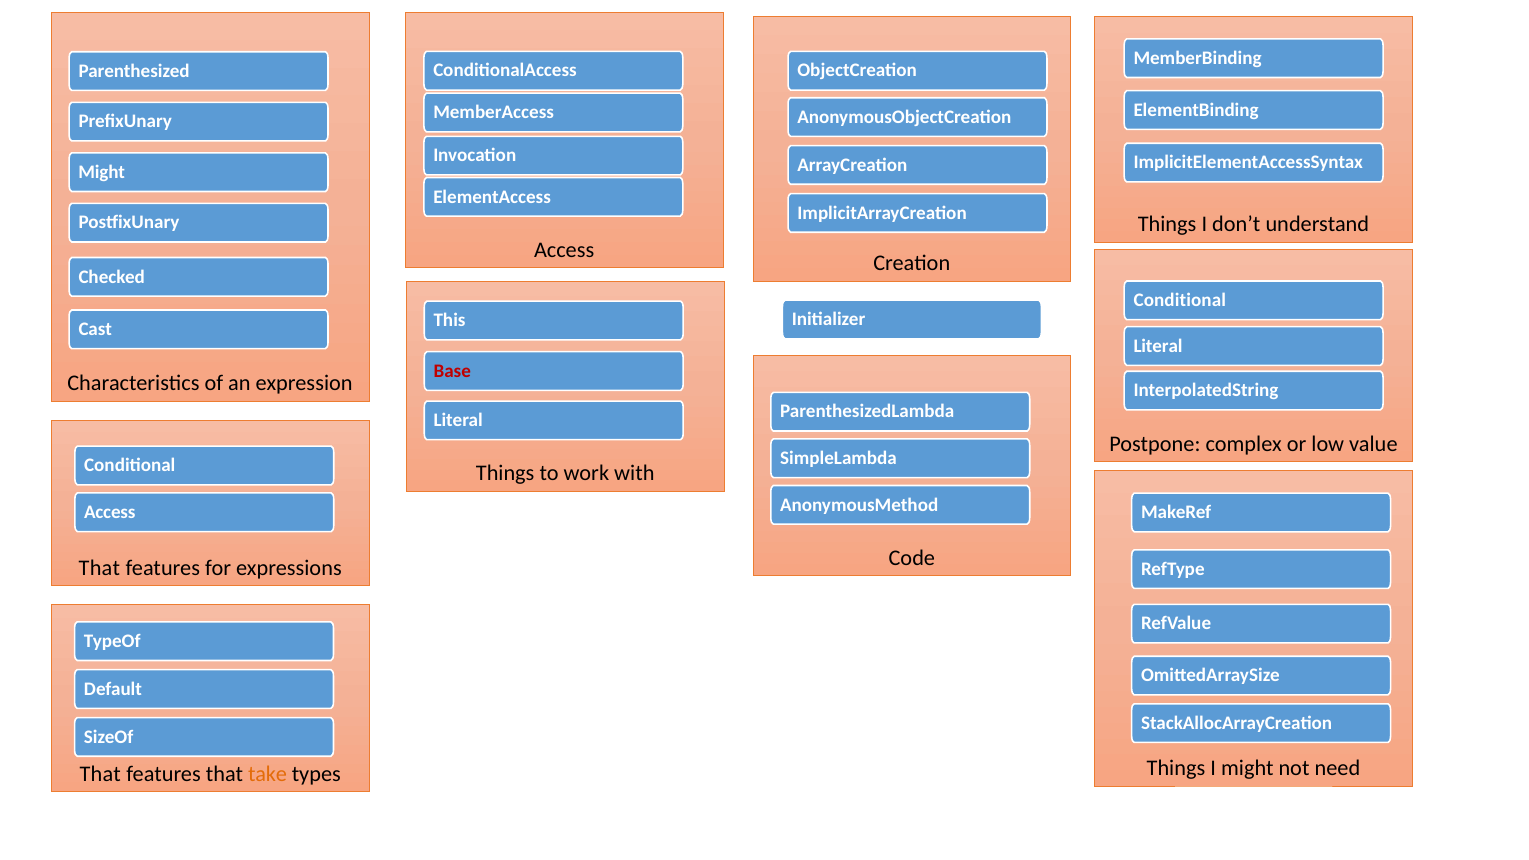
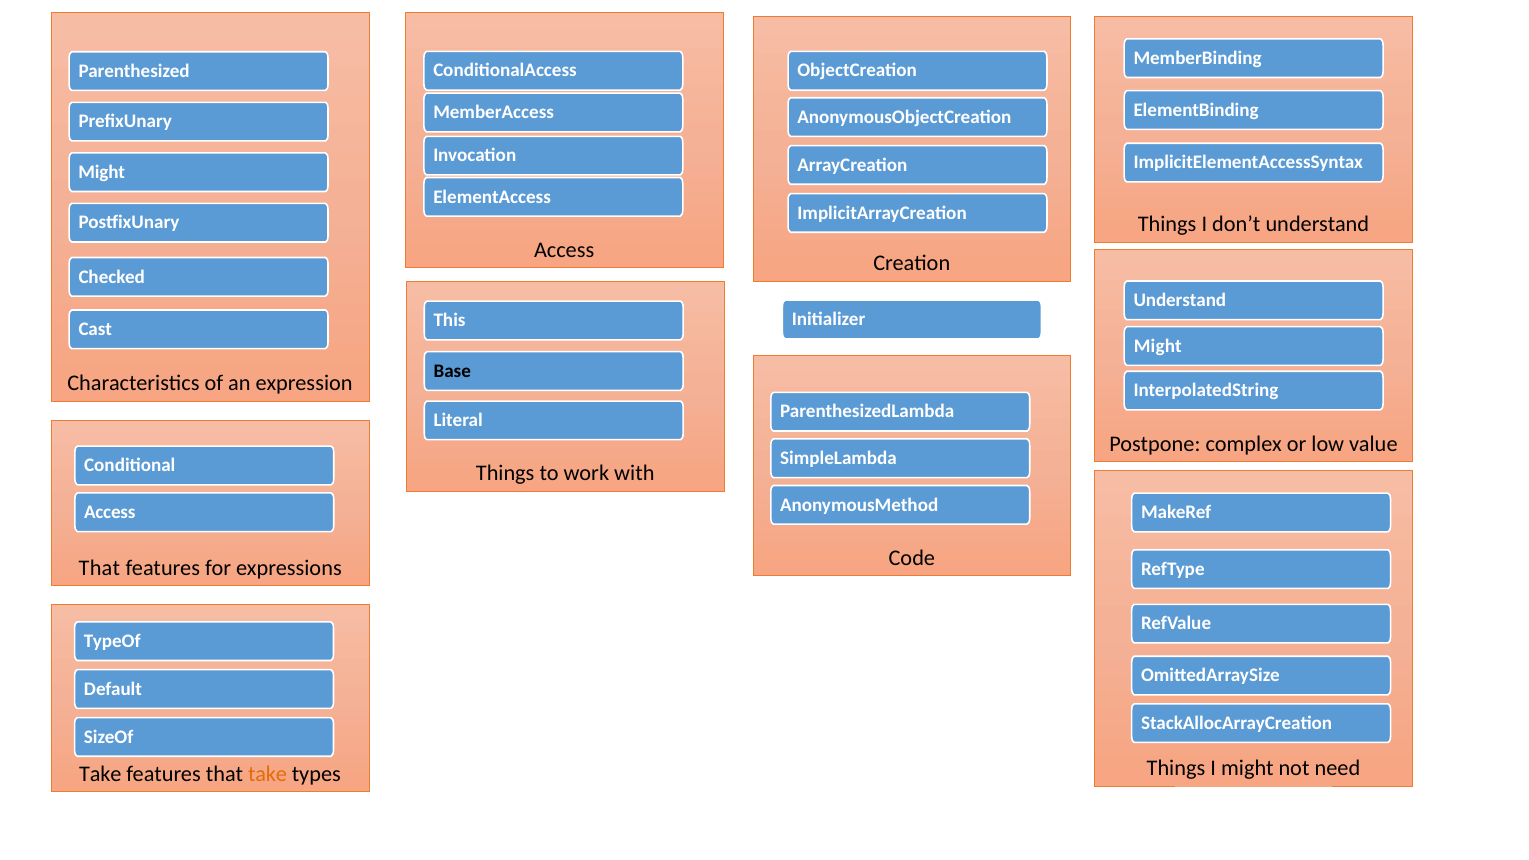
Conditional at (1180, 300): Conditional -> Understand
Literal at (1158, 346): Literal -> Might
Base colour: red -> black
That at (100, 774): That -> Take
